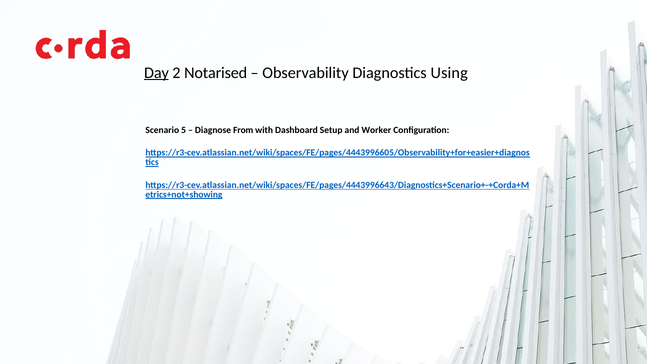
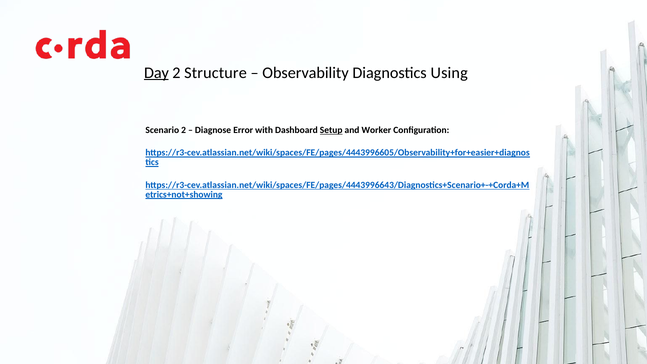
Notarised: Notarised -> Structure
Scenario 5: 5 -> 2
From: From -> Error
Setup underline: none -> present
